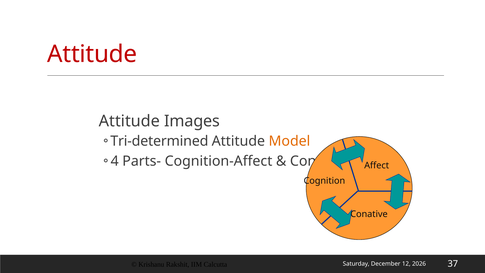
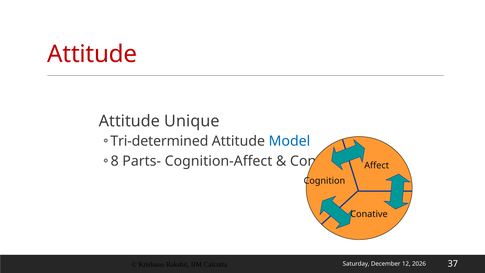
Images: Images -> Unique
Model colour: orange -> blue
4: 4 -> 8
